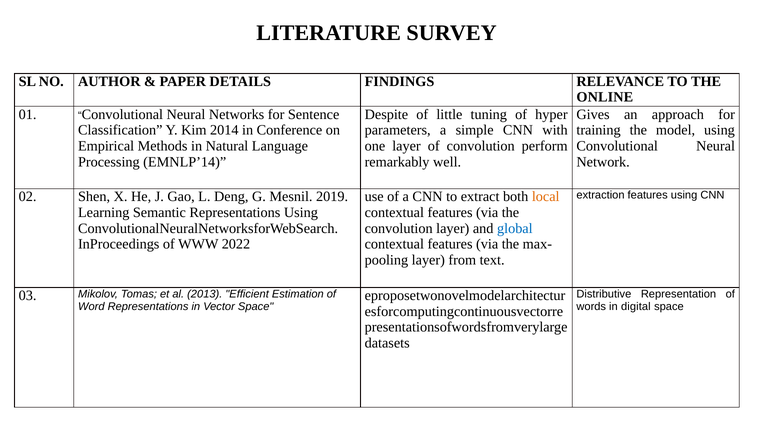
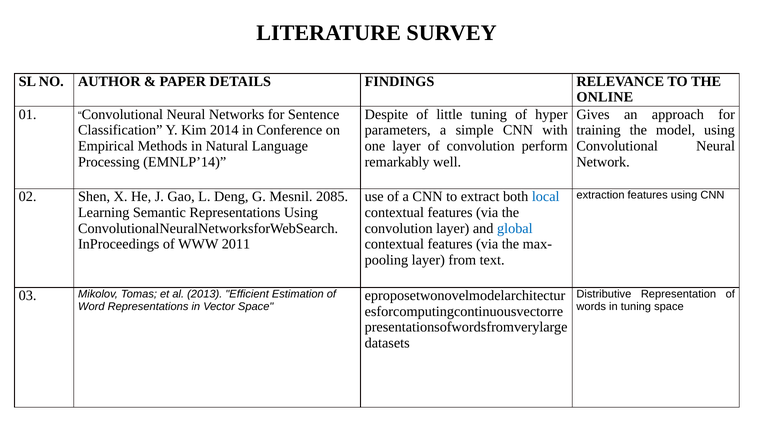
2019: 2019 -> 2085
local colour: orange -> blue
2022: 2022 -> 2011
in digital: digital -> tuning
